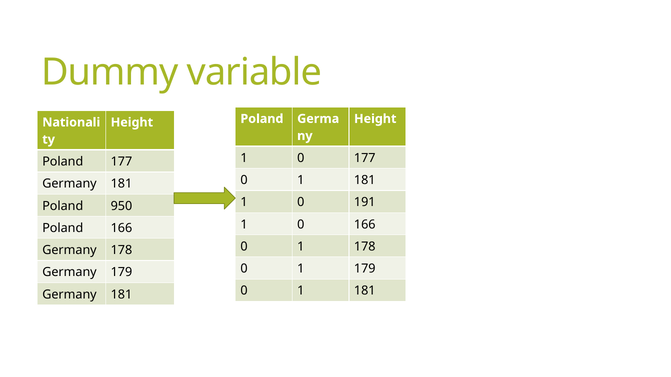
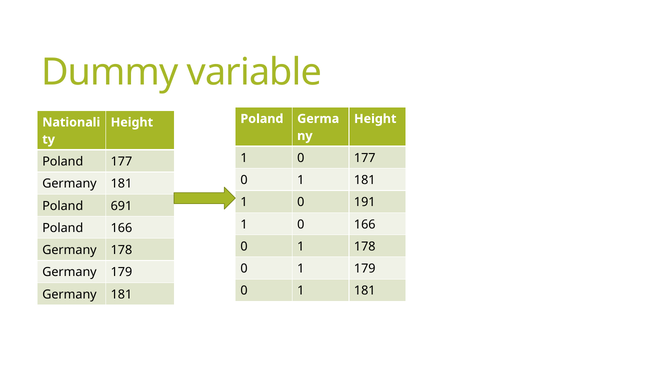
950: 950 -> 691
